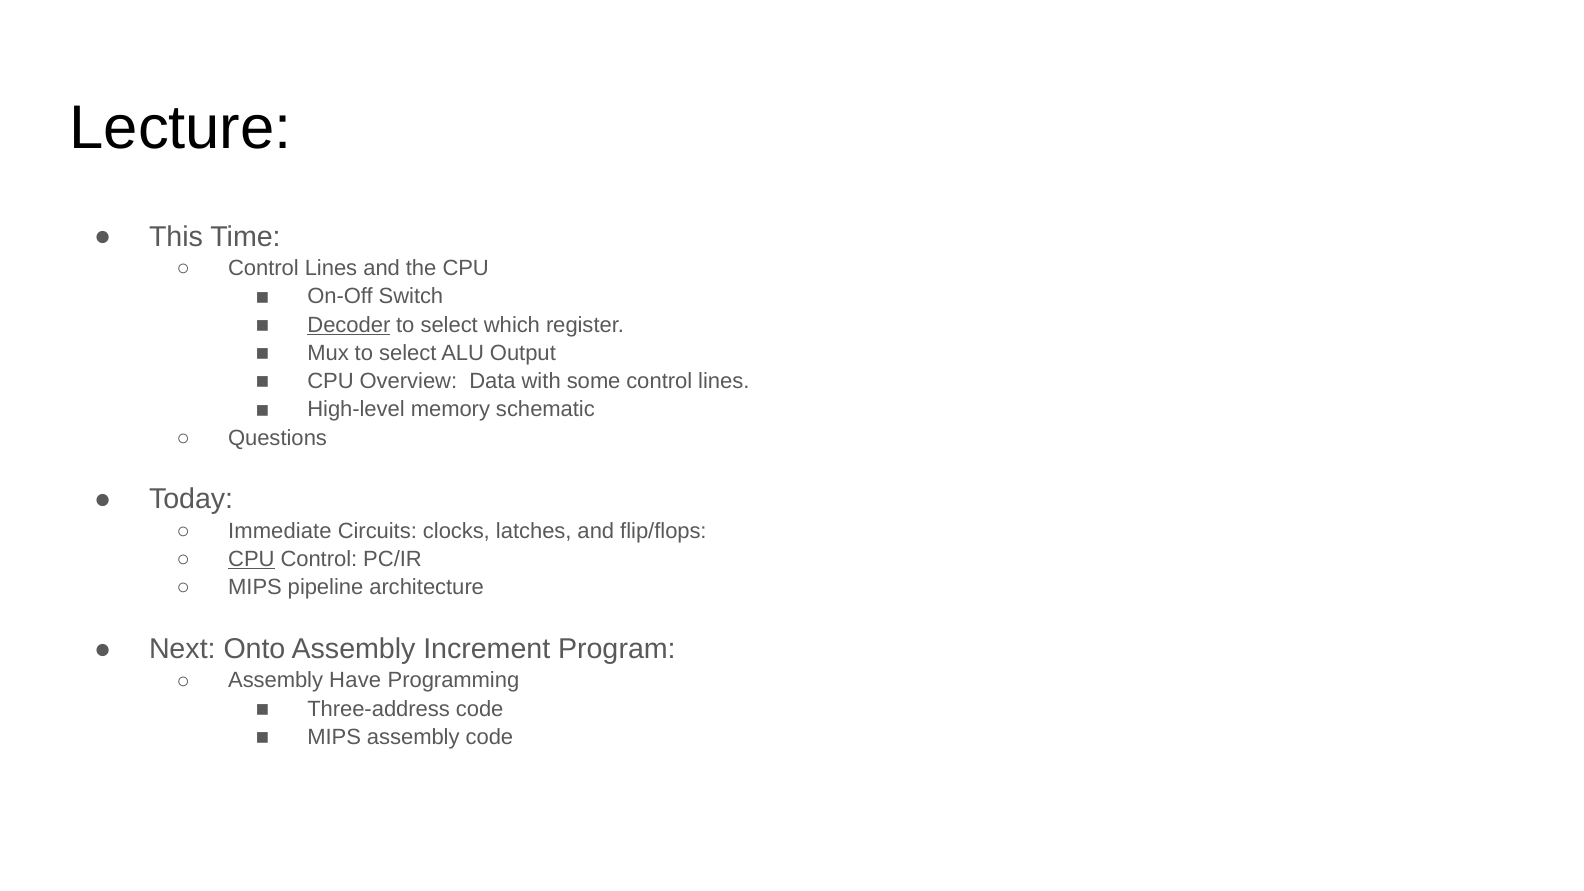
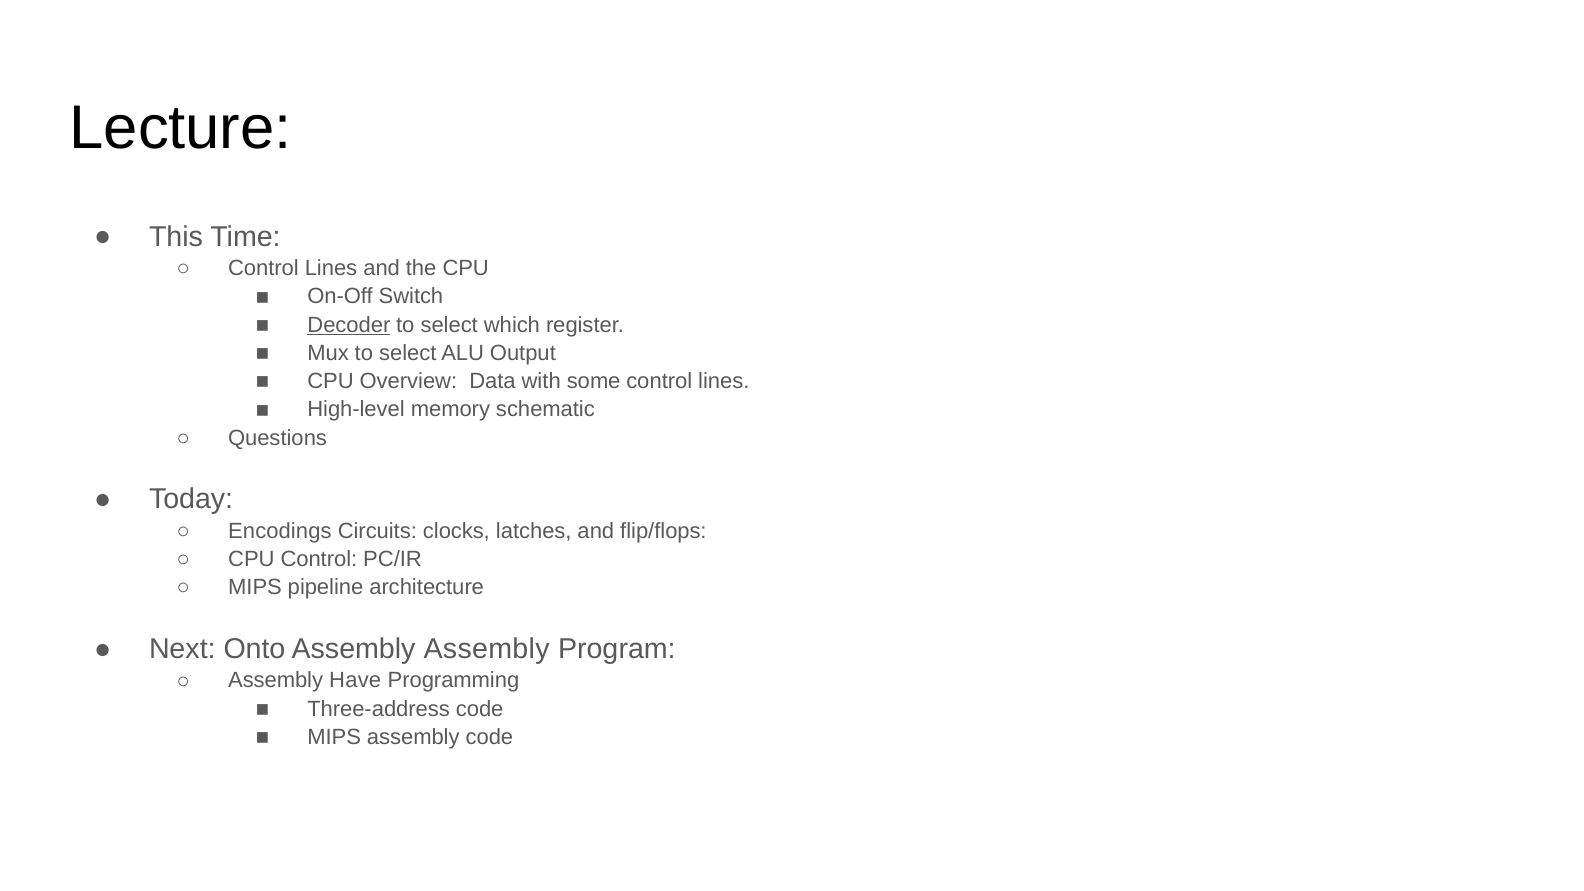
Immediate: Immediate -> Encodings
CPU at (251, 559) underline: present -> none
Assembly Increment: Increment -> Assembly
